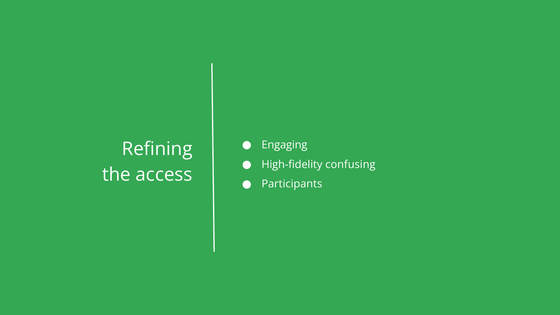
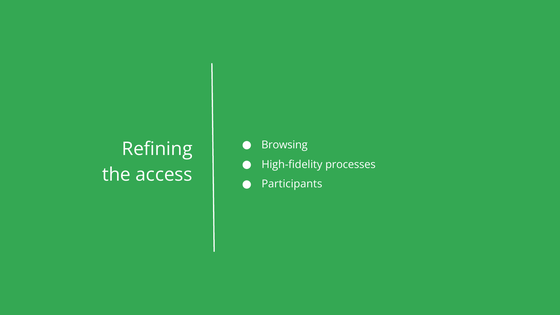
Engaging: Engaging -> Browsing
confusing: confusing -> processes
